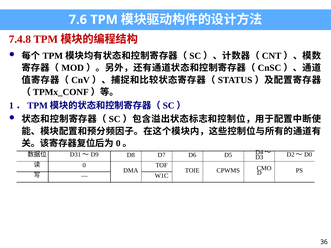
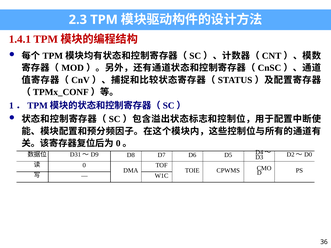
7.6: 7.6 -> 2.3
7.4.8: 7.4.8 -> 1.4.1
